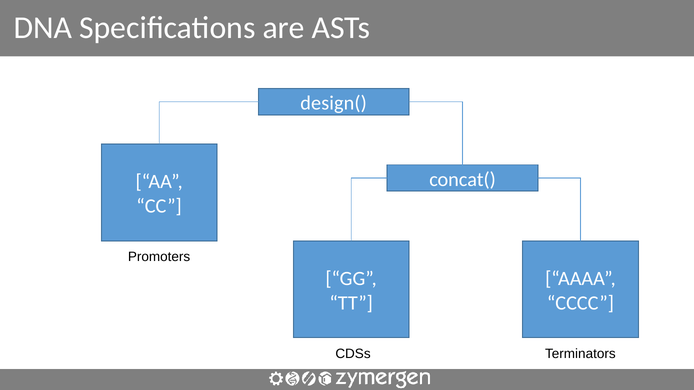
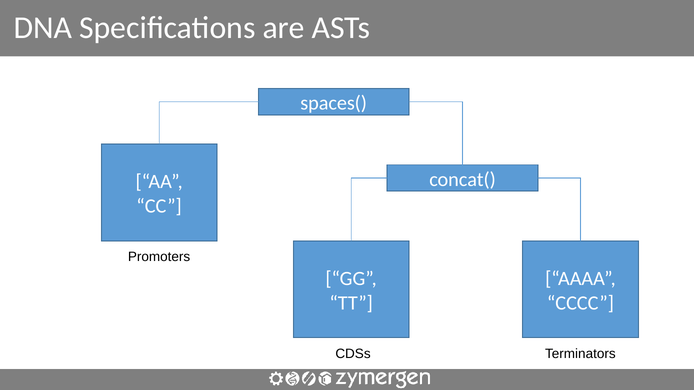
design(: design( -> spaces(
